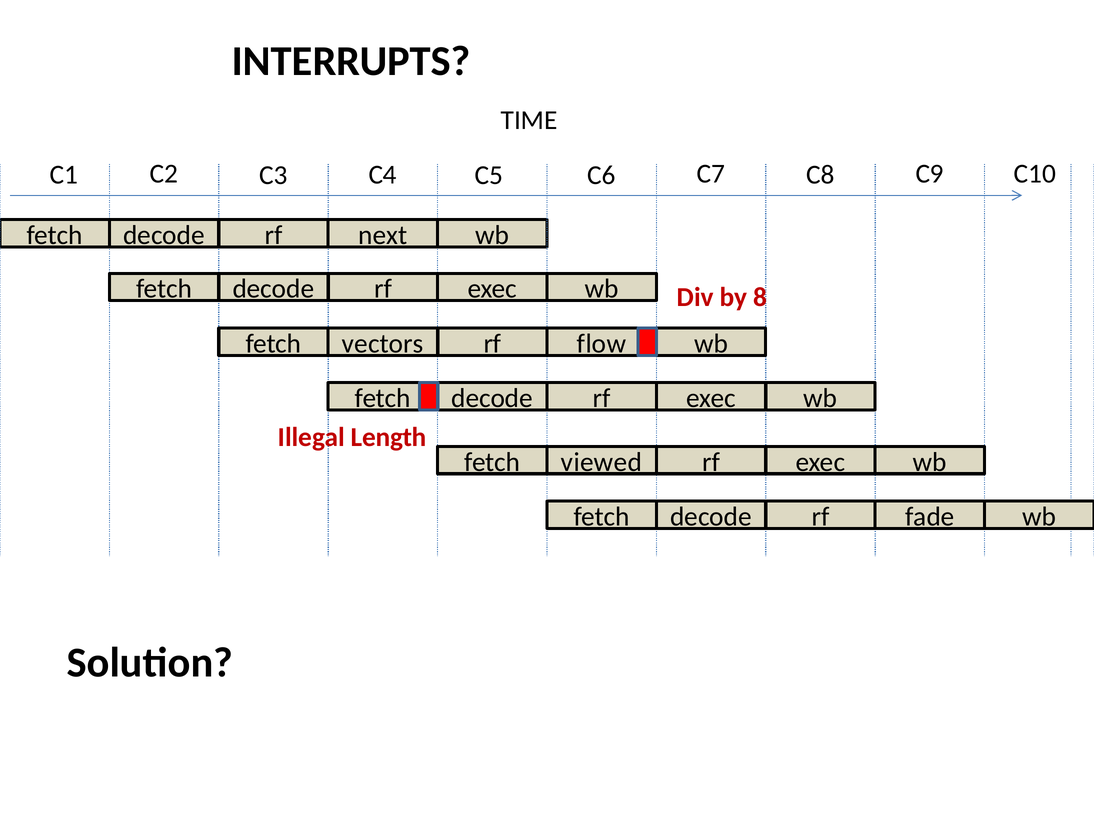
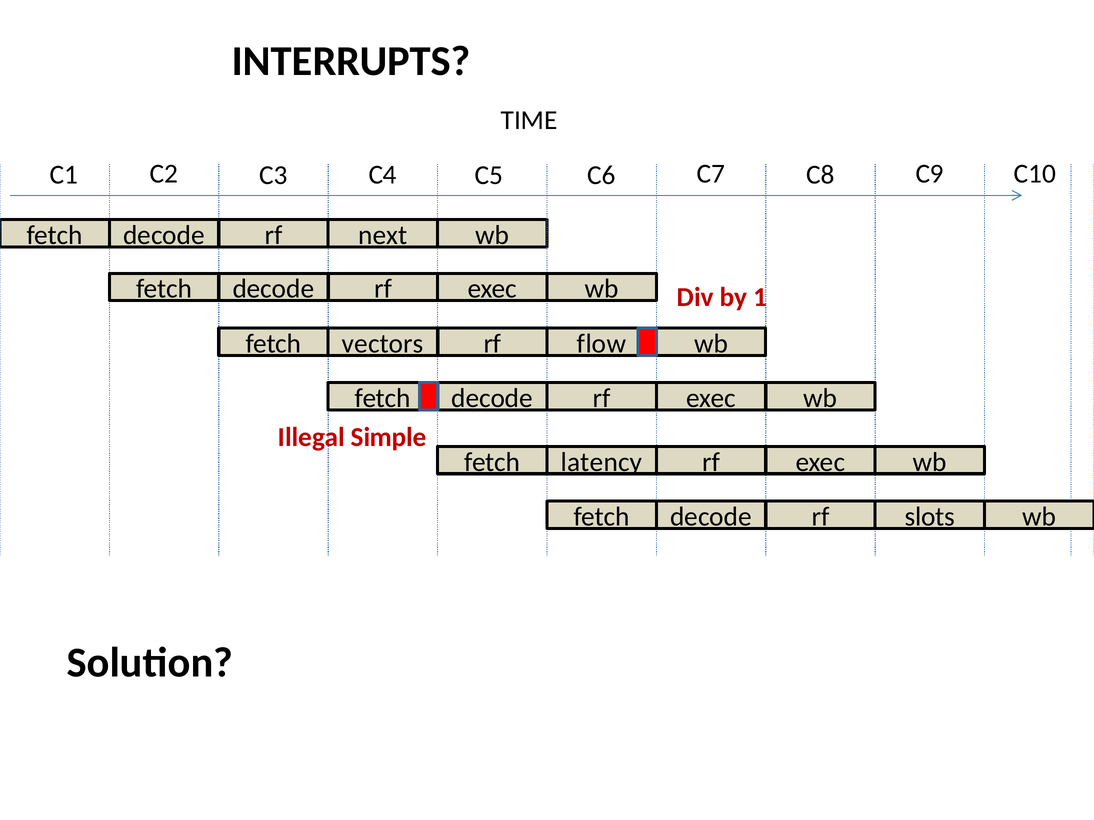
8: 8 -> 1
Length: Length -> Simple
viewed: viewed -> latency
fade: fade -> slots
